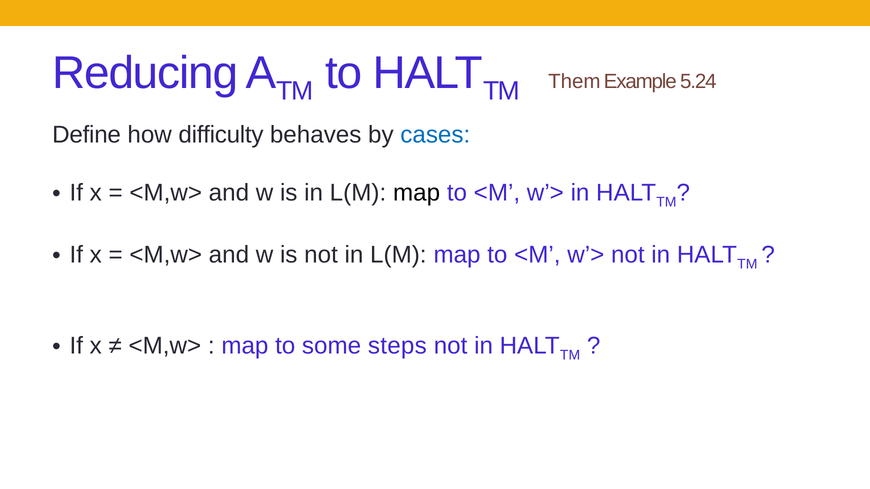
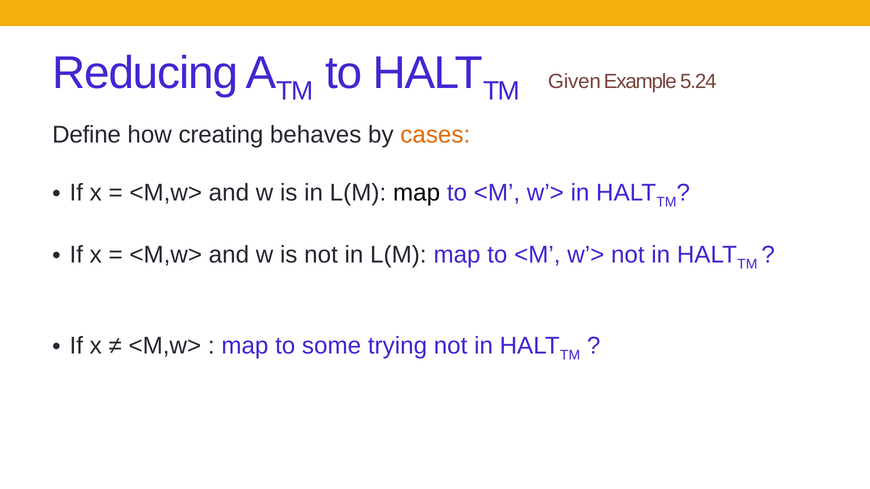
Them: Them -> Given
difficulty: difficulty -> creating
cases colour: blue -> orange
steps: steps -> trying
